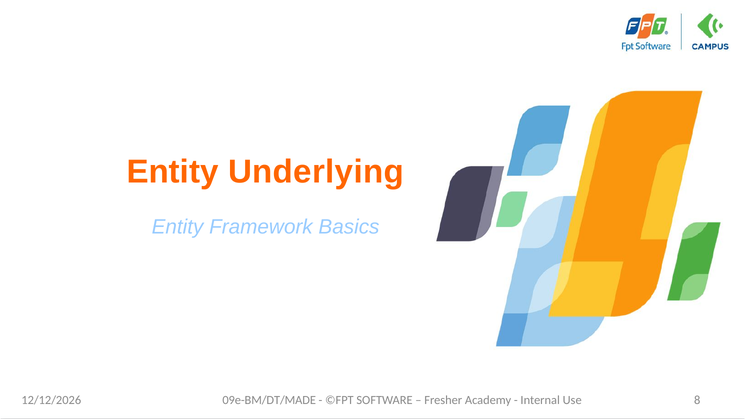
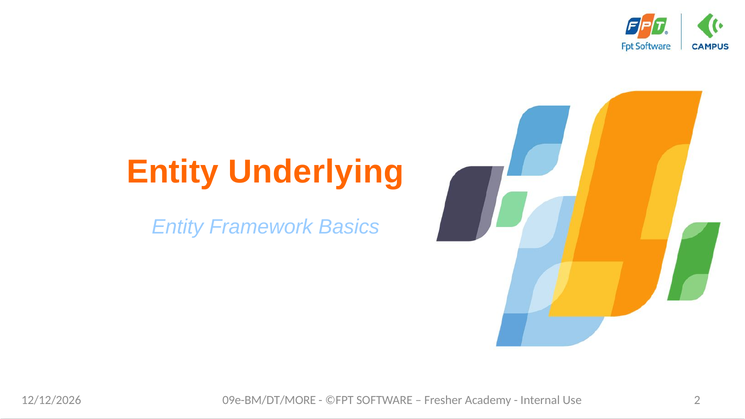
09e-BM/DT/MADE: 09e-BM/DT/MADE -> 09e-BM/DT/MORE
8: 8 -> 2
